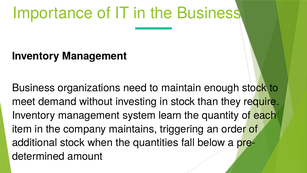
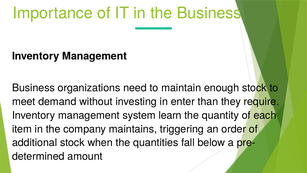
in stock: stock -> enter
